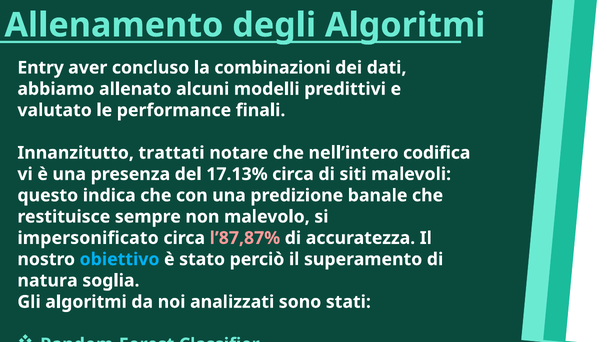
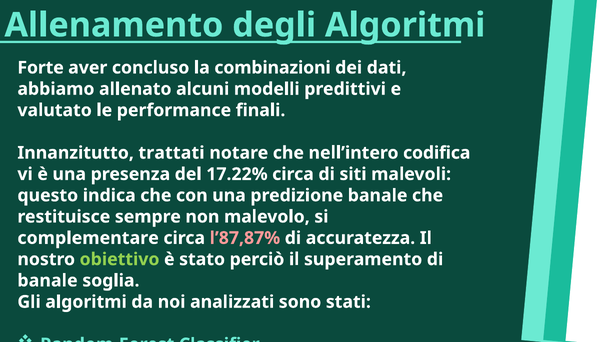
Entry: Entry -> Forte
17.13%: 17.13% -> 17.22%
impersonificato: impersonificato -> complementare
obiettivo colour: light blue -> light green
natura at (48, 280): natura -> banale
